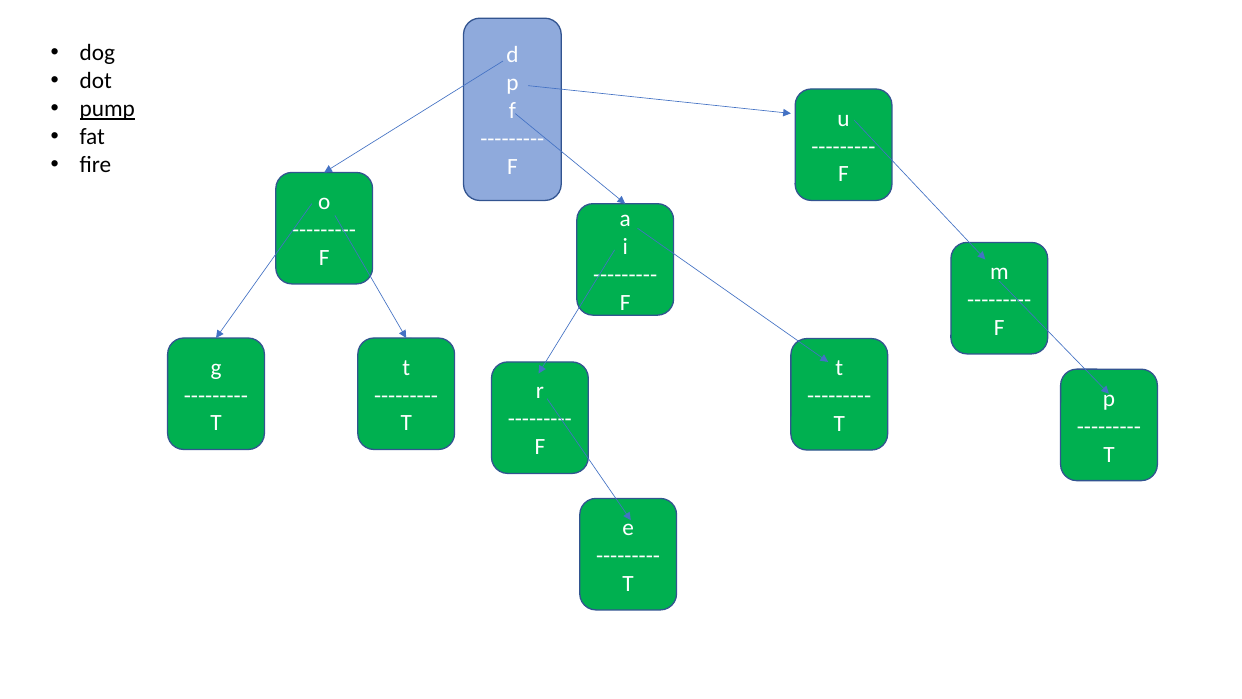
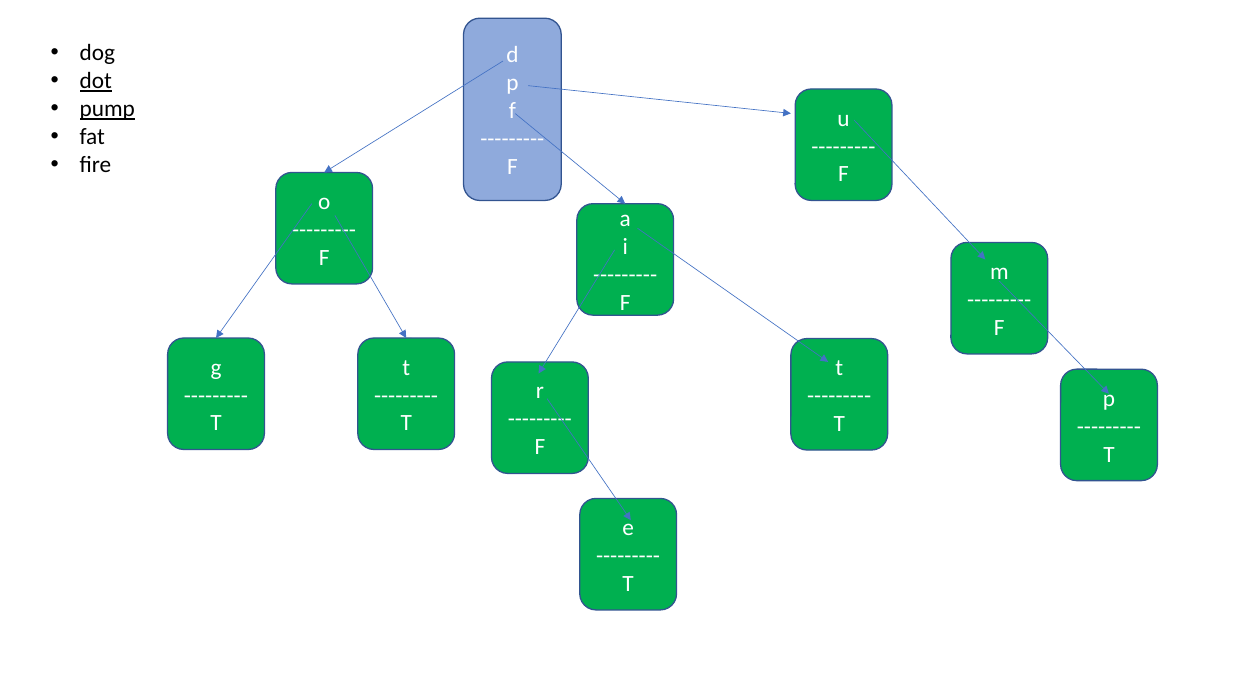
dot underline: none -> present
